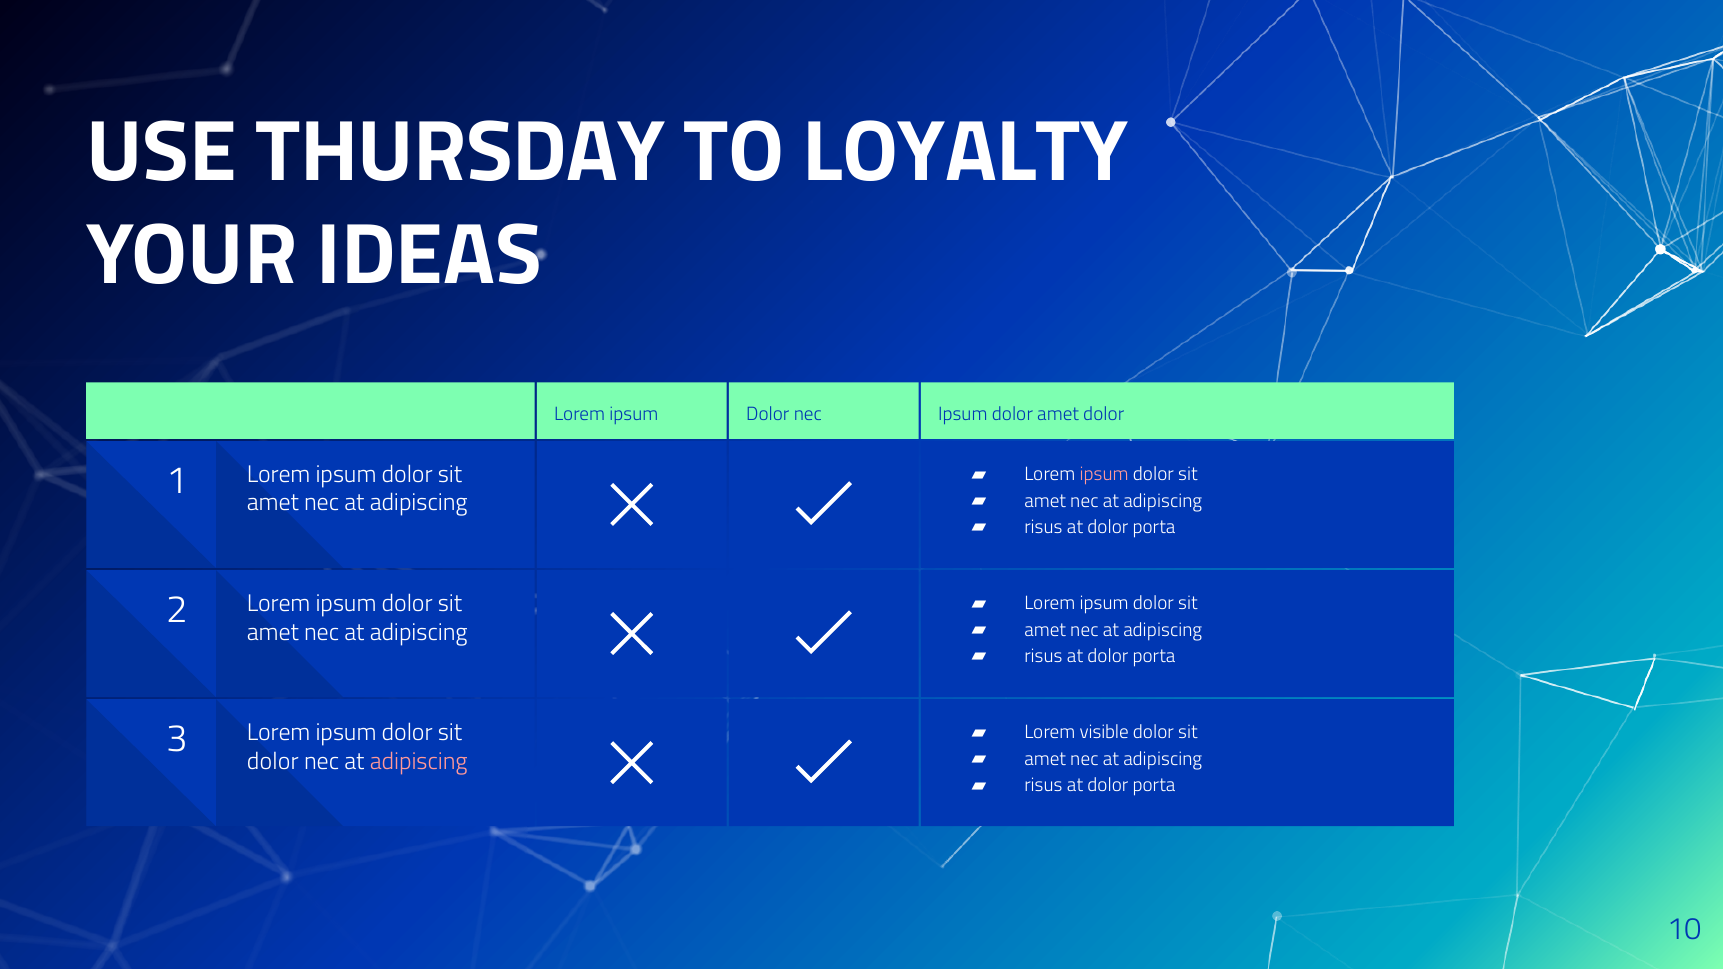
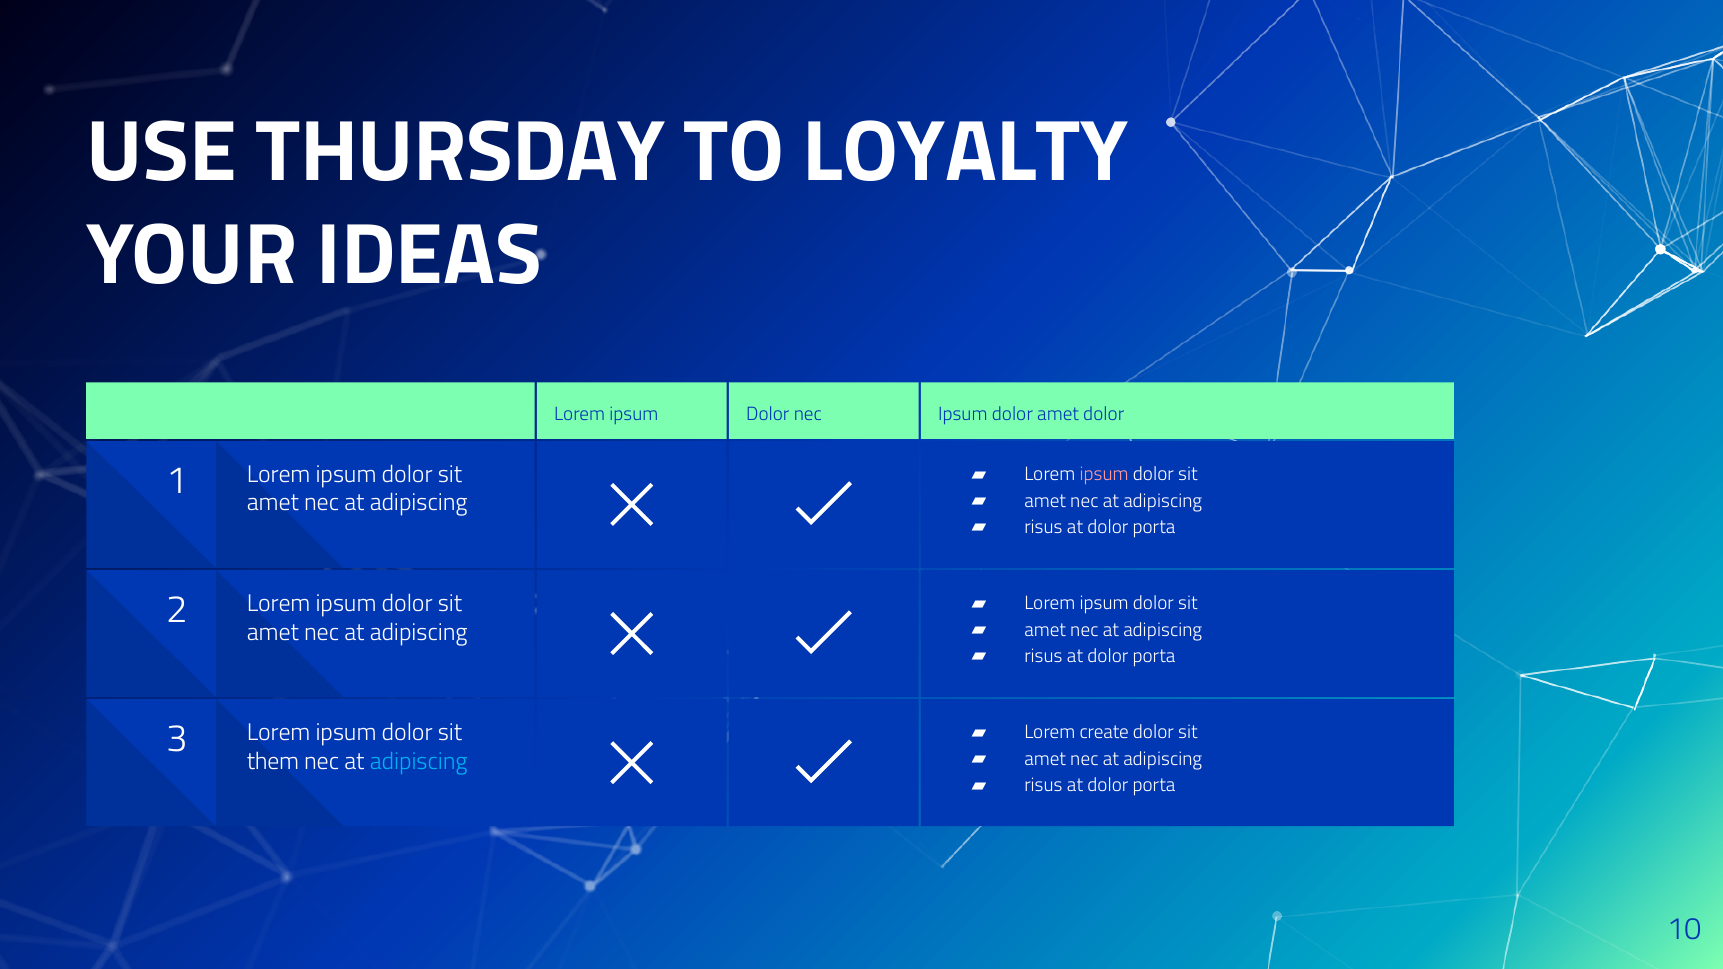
visible: visible -> create
dolor at (273, 761): dolor -> them
adipiscing at (419, 761) colour: pink -> light blue
